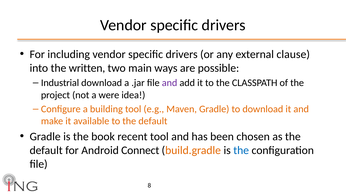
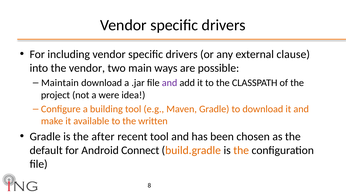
the written: written -> vendor
Industrial: Industrial -> Maintain
to the default: default -> written
book: book -> after
the at (241, 151) colour: blue -> orange
